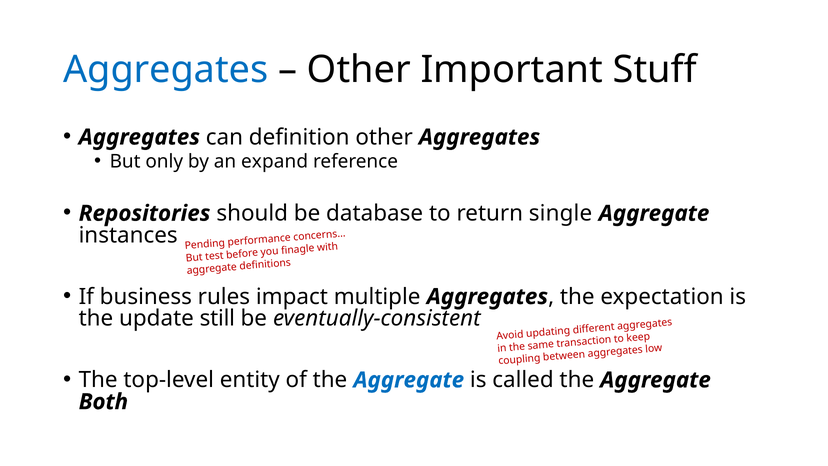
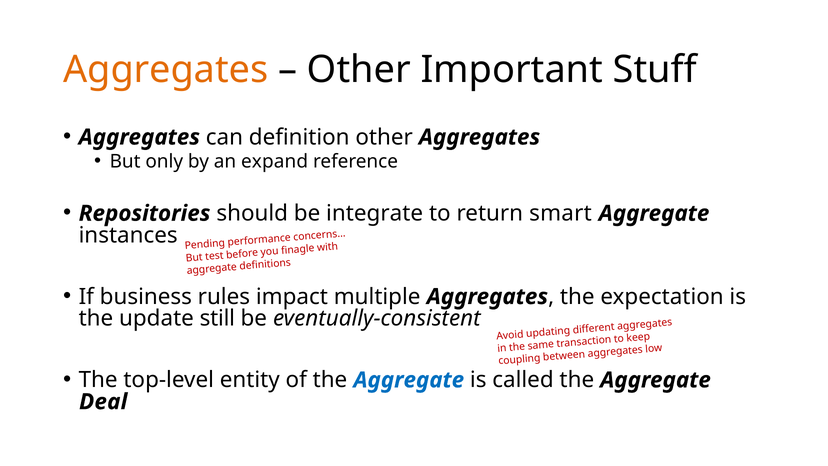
Aggregates at (166, 70) colour: blue -> orange
database: database -> integrate
single: single -> smart
Both: Both -> Deal
